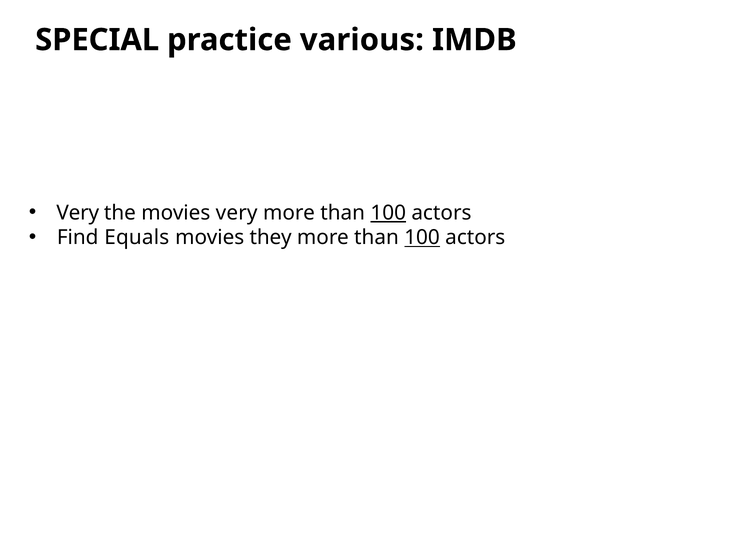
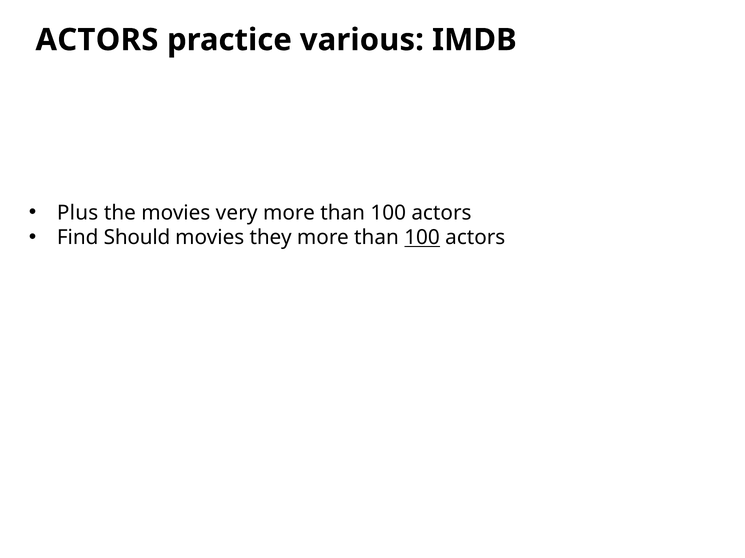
SPECIAL at (97, 40): SPECIAL -> ACTORS
Very at (78, 213): Very -> Plus
100 at (388, 213) underline: present -> none
Equals: Equals -> Should
